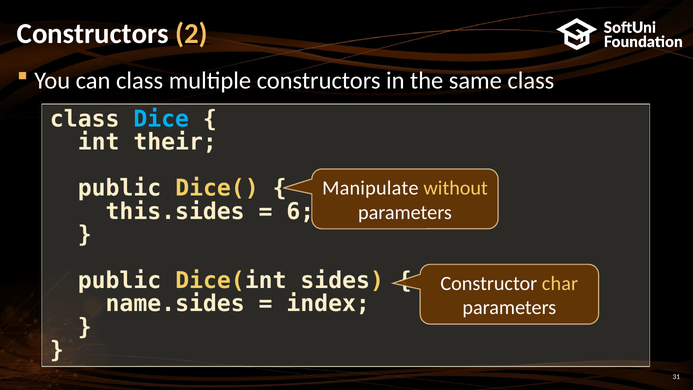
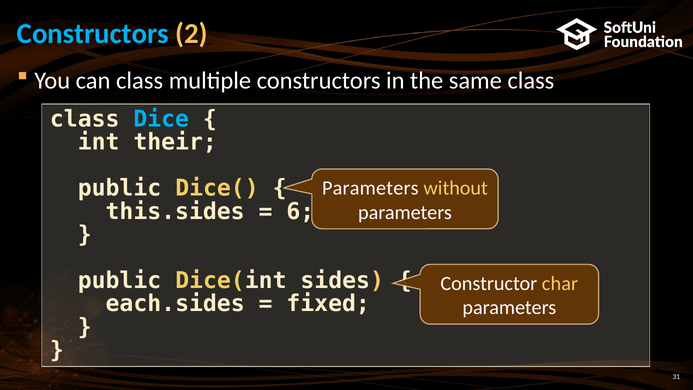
Constructors at (93, 34) colour: white -> light blue
Manipulate at (370, 188): Manipulate -> Parameters
name.sides: name.sides -> each.sides
index: index -> fixed
